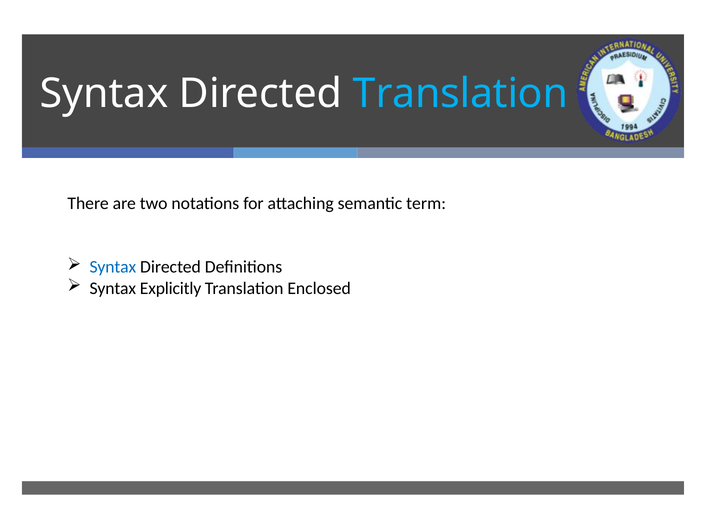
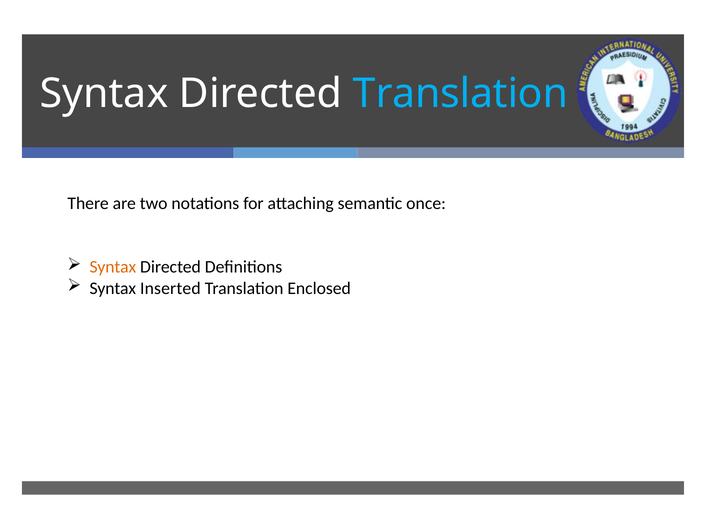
term: term -> once
Syntax at (113, 267) colour: blue -> orange
Explicitly: Explicitly -> Inserted
